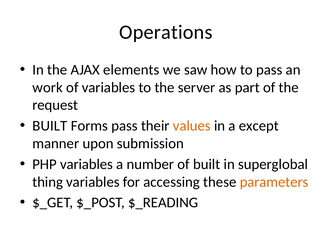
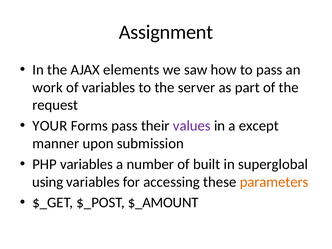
Operations: Operations -> Assignment
BUILT at (50, 126): BUILT -> YOUR
values colour: orange -> purple
thing: thing -> using
$_READING: $_READING -> $_AMOUNT
